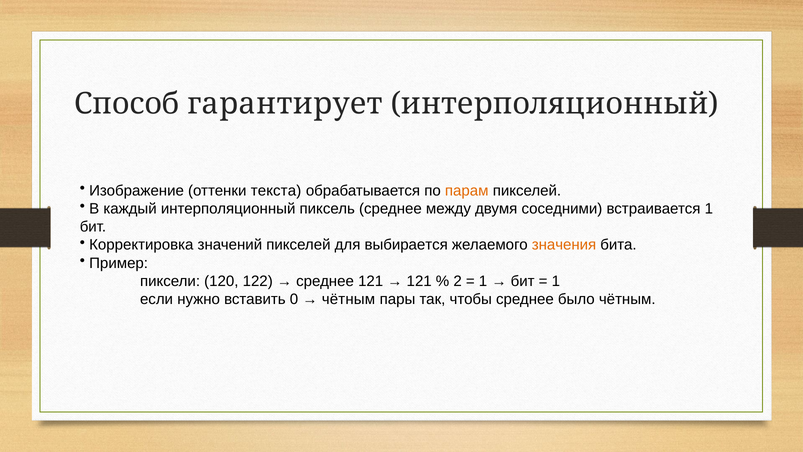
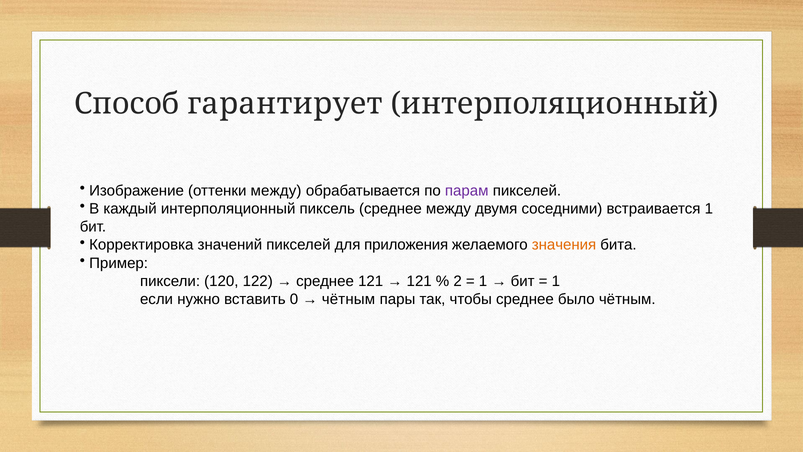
оттенки текста: текста -> между
парам colour: orange -> purple
выбирается: выбирается -> приложения
